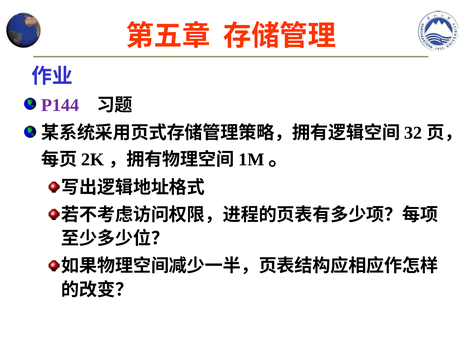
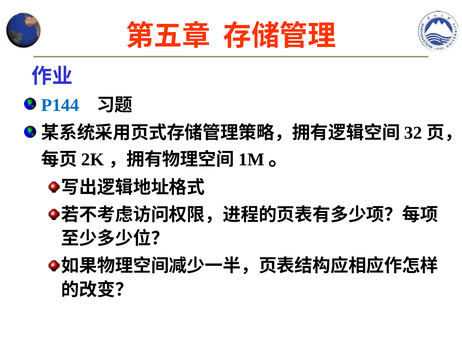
P144 colour: purple -> blue
